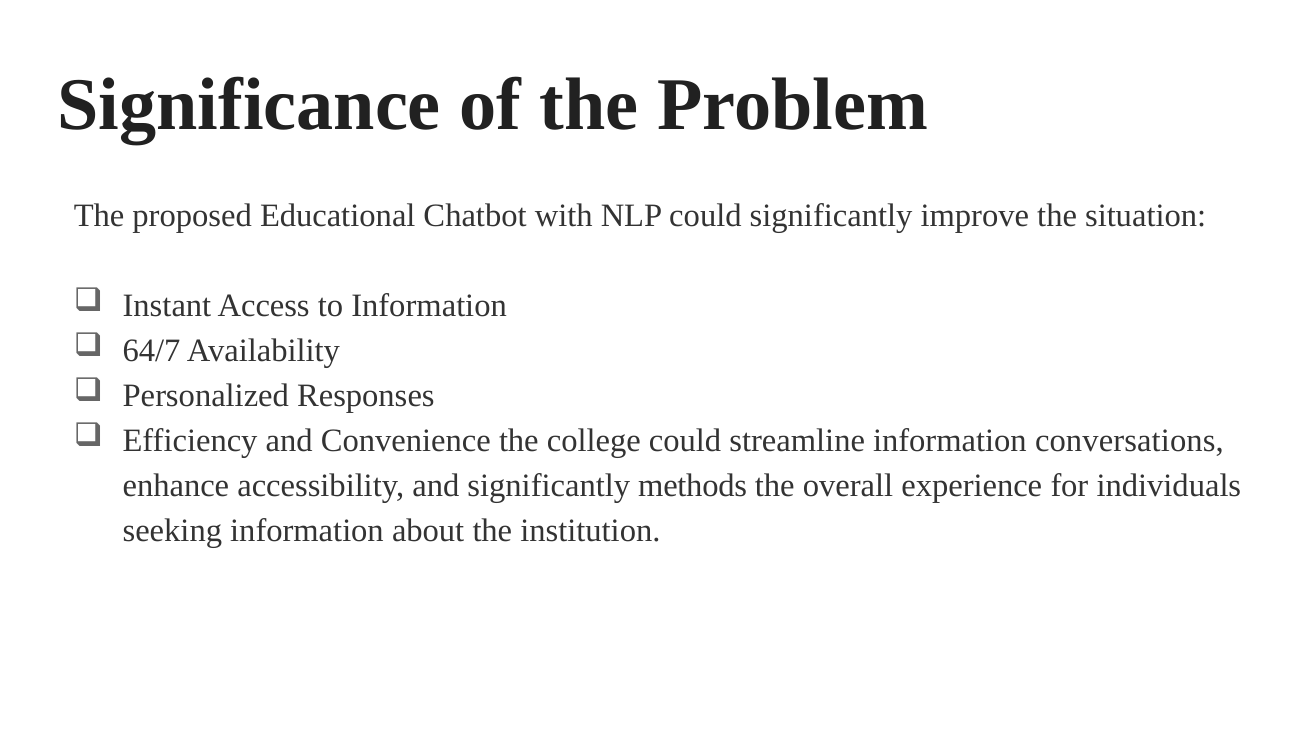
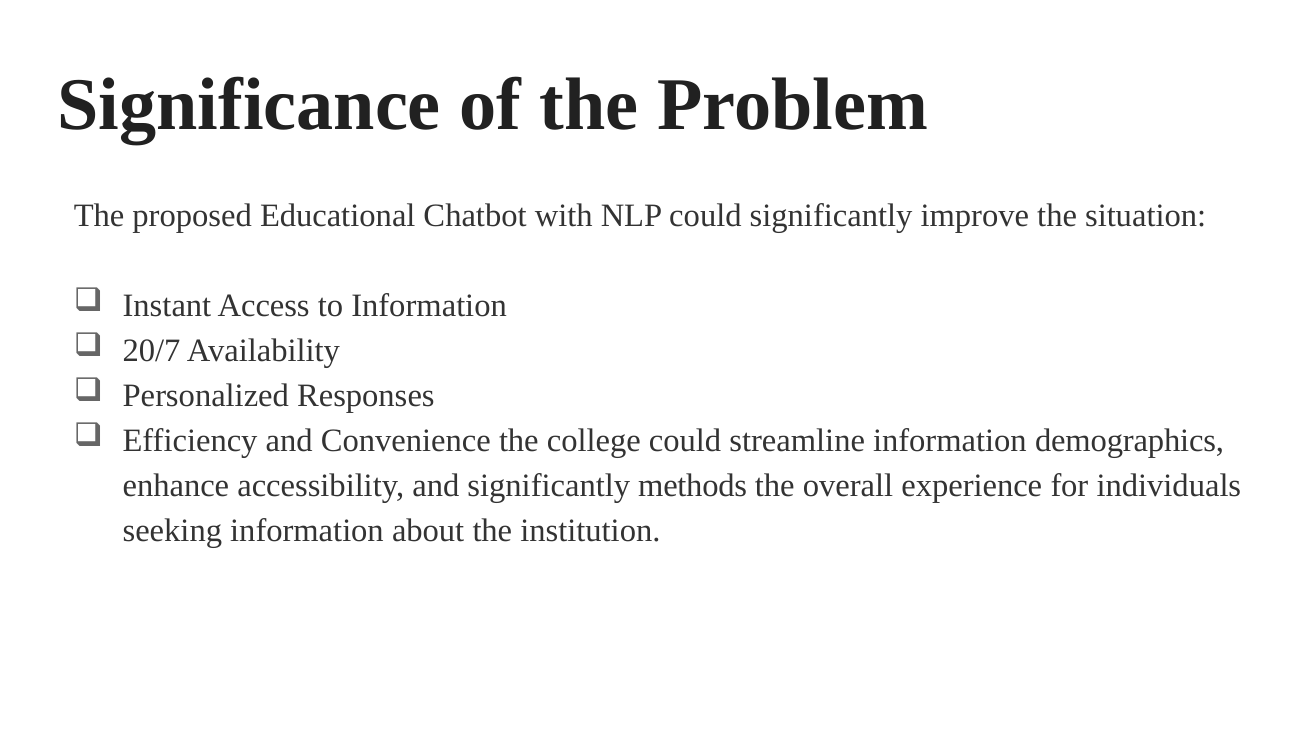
64/7: 64/7 -> 20/7
conversations: conversations -> demographics
